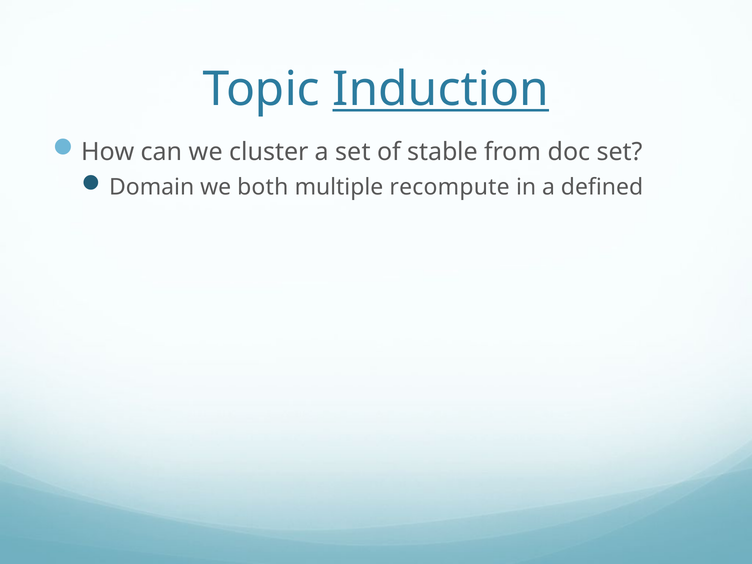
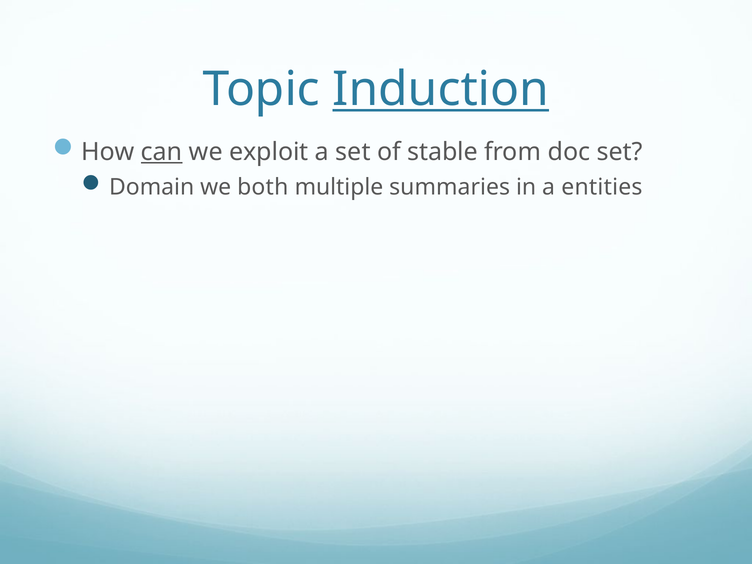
can underline: none -> present
cluster: cluster -> exploit
recompute: recompute -> summaries
defined: defined -> entities
